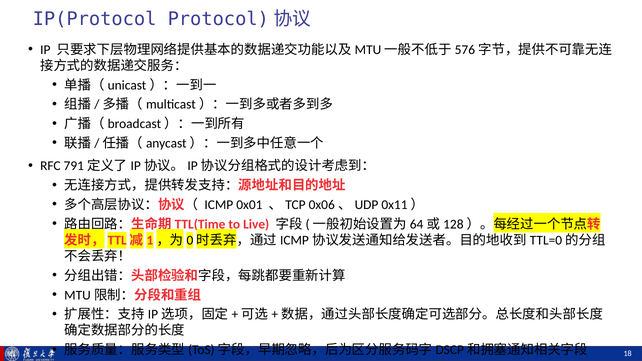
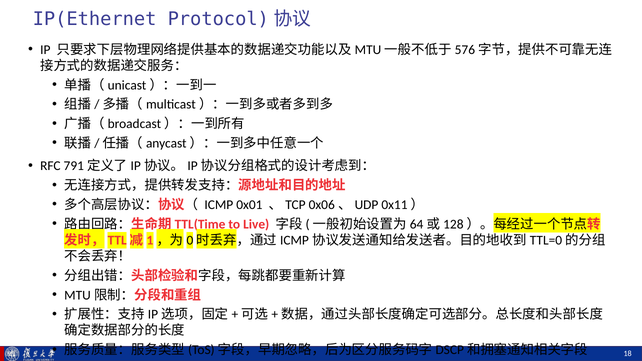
IP(Protocol: IP(Protocol -> IP(Ethernet
